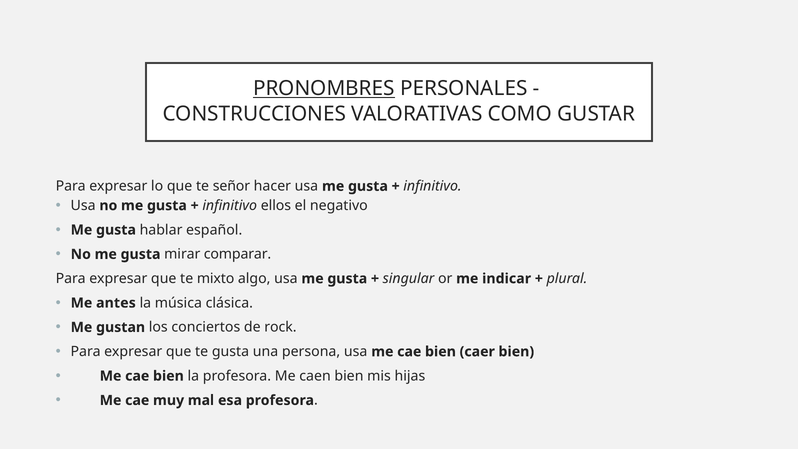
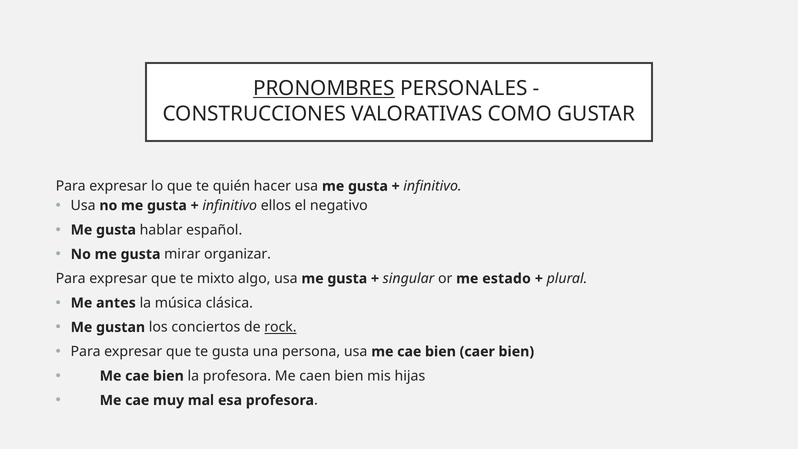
señor: señor -> quién
comparar: comparar -> organizar
indicar: indicar -> estado
rock underline: none -> present
